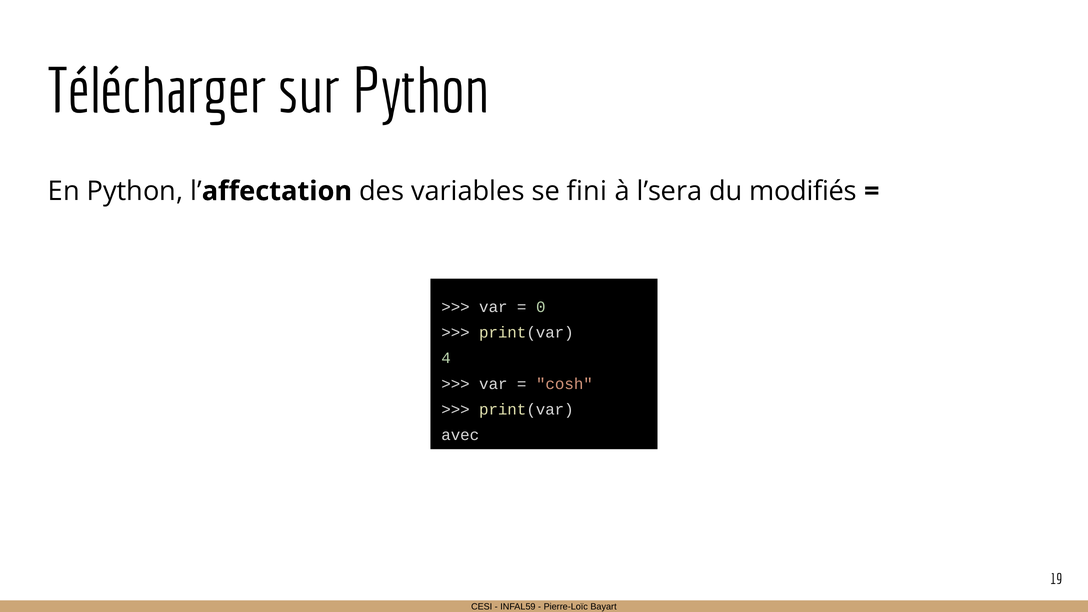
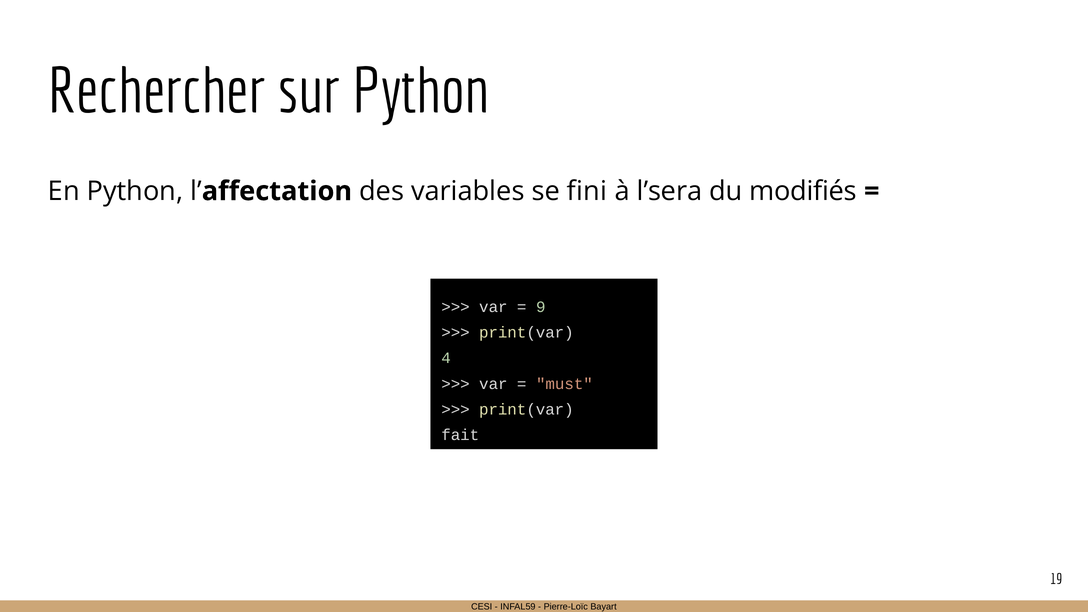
Télécharger: Télécharger -> Rechercher
0: 0 -> 9
cosh: cosh -> must
avec: avec -> fait
